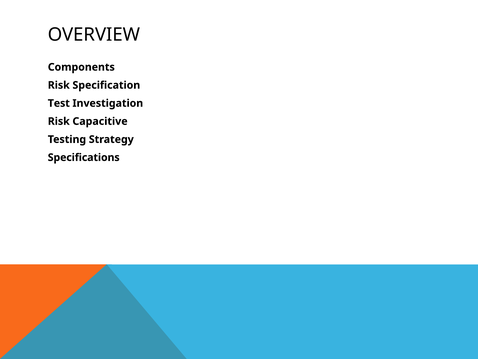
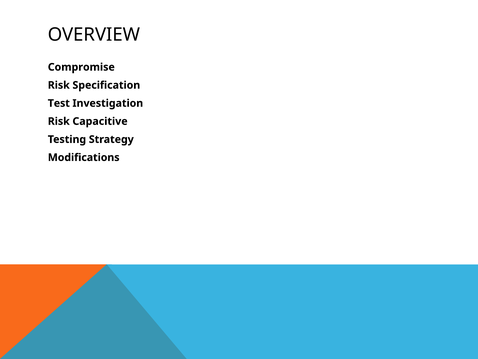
Components: Components -> Compromise
Specifications: Specifications -> Modifications
